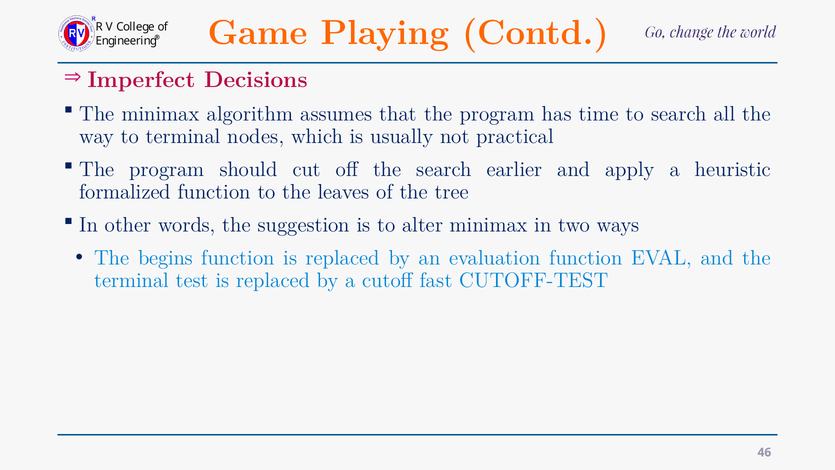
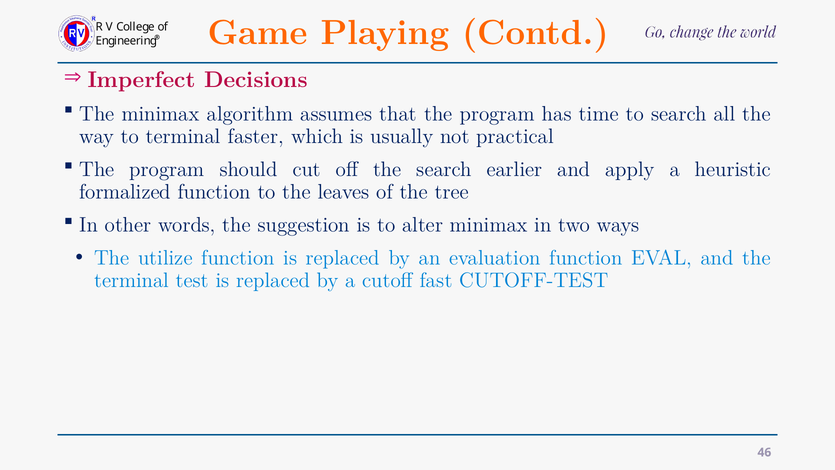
nodes: nodes -> faster
begins: begins -> utilize
